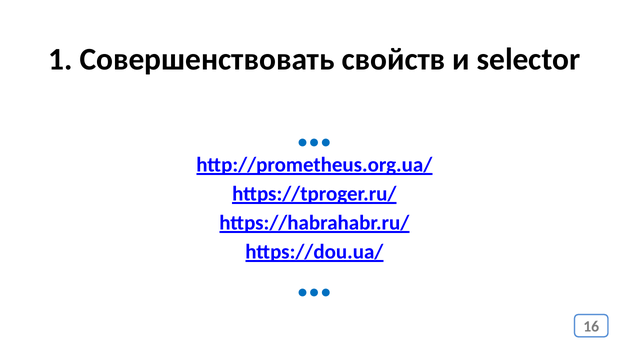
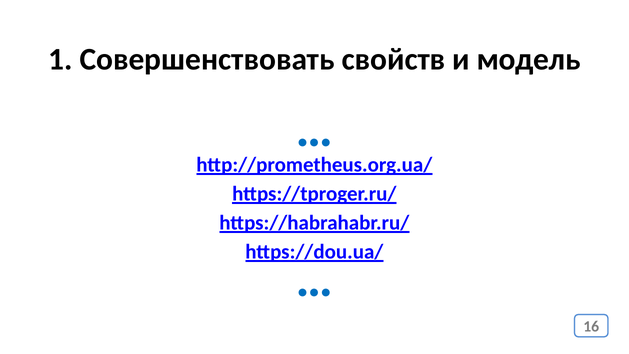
selector: selector -> модель
